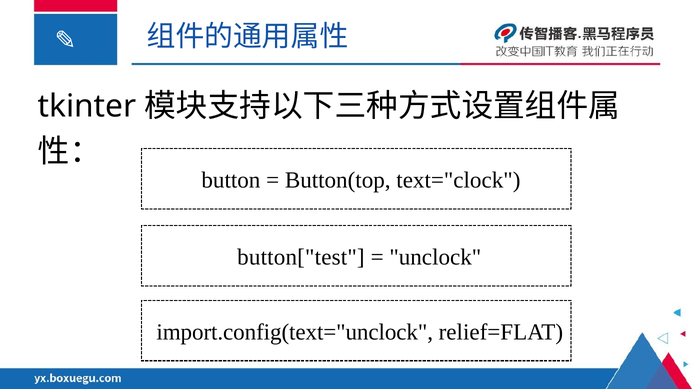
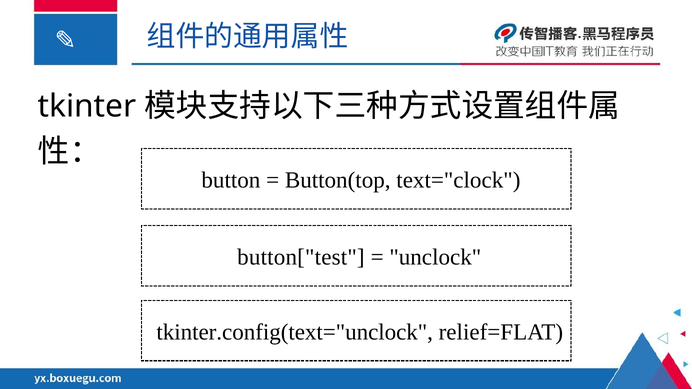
import.config(text="unclock: import.config(text="unclock -> tkinter.config(text="unclock
